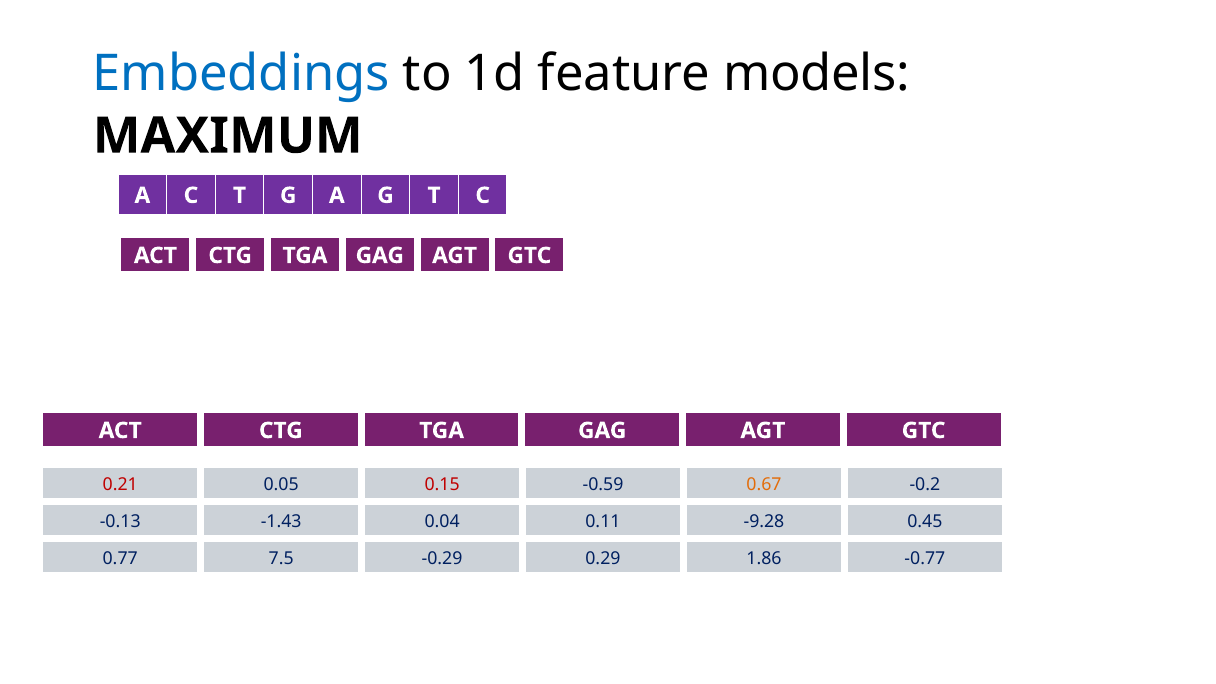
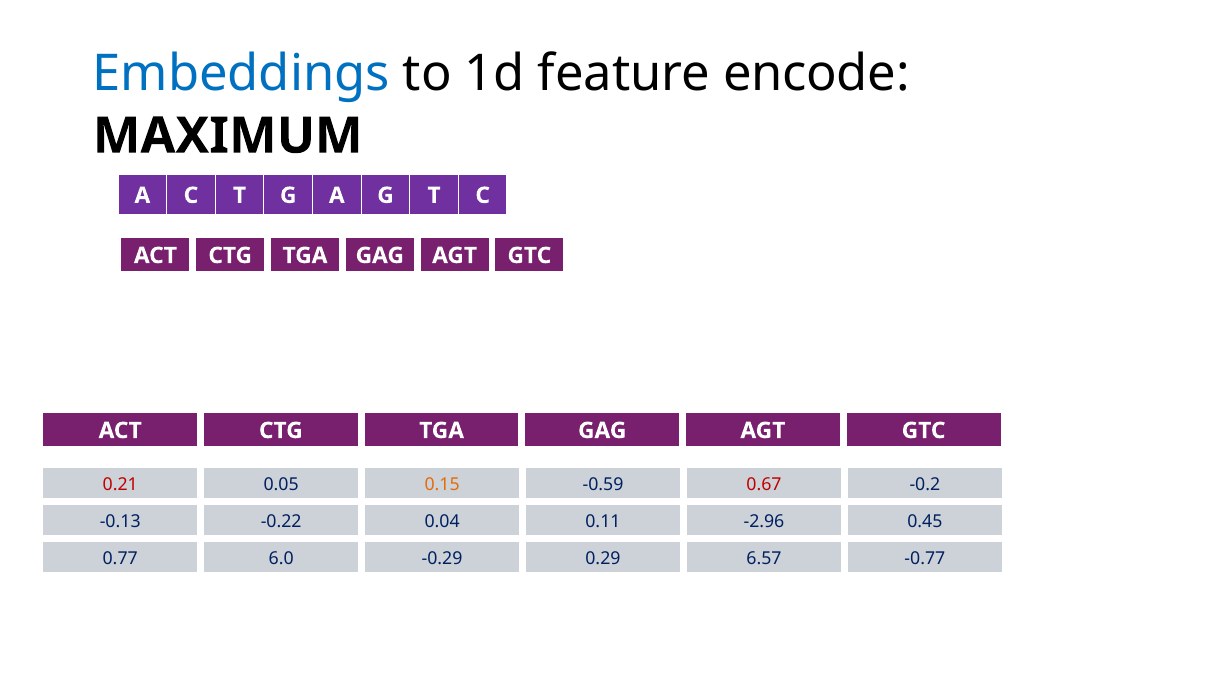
models: models -> encode
0.15 colour: red -> orange
0.67 colour: orange -> red
-1.43: -1.43 -> -0.22
-9.28: -9.28 -> -2.96
7.5: 7.5 -> 6.0
1.86: 1.86 -> 6.57
